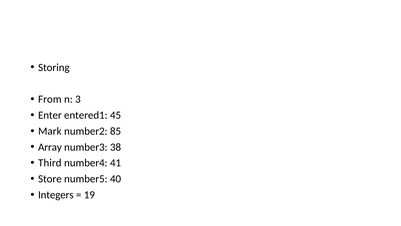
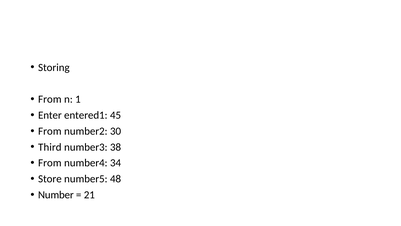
3: 3 -> 1
Mark at (50, 131): Mark -> From
85: 85 -> 30
Array: Array -> Third
Third at (50, 163): Third -> From
41: 41 -> 34
40: 40 -> 48
Integers: Integers -> Number
19: 19 -> 21
